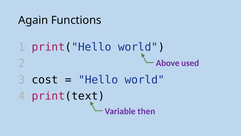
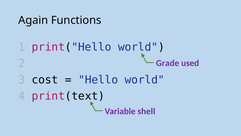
Above: Above -> Grade
then: then -> shell
